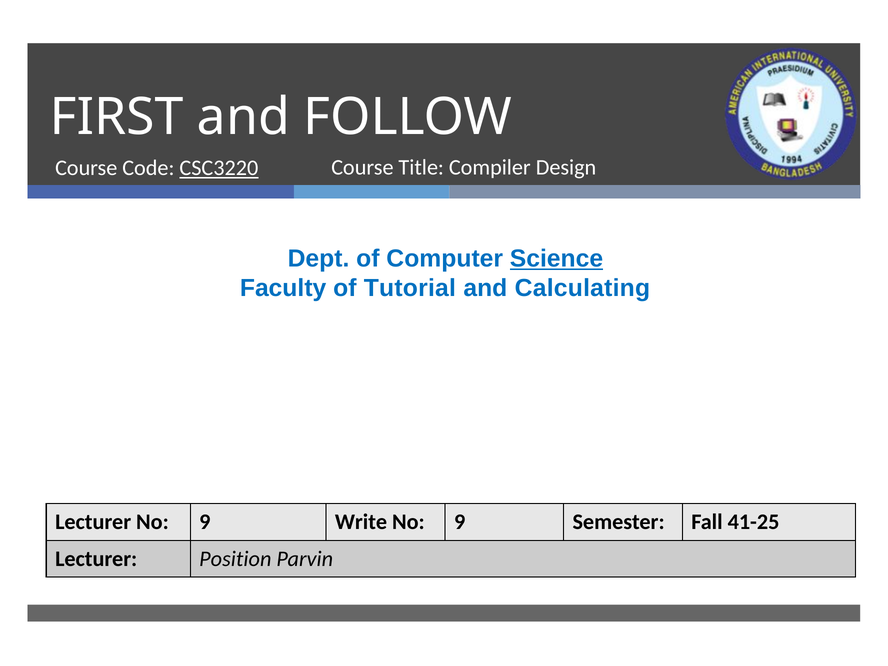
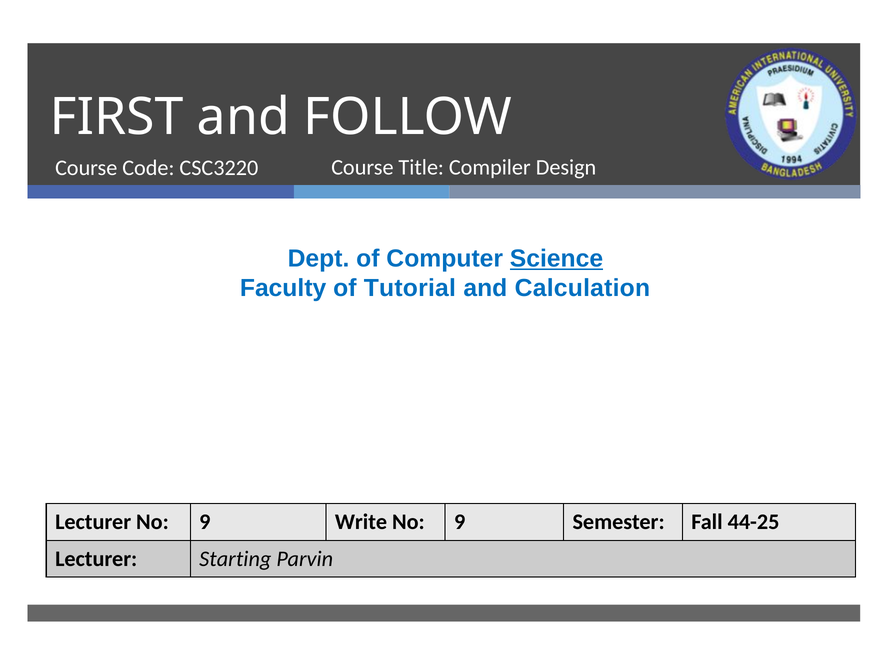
CSC3220 underline: present -> none
Calculating: Calculating -> Calculation
41-25: 41-25 -> 44-25
Position: Position -> Starting
